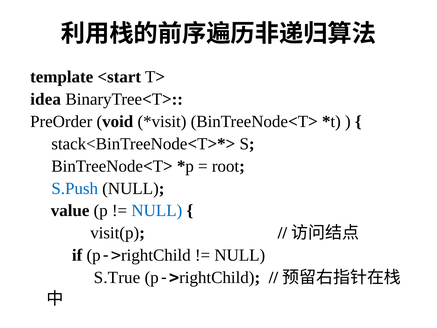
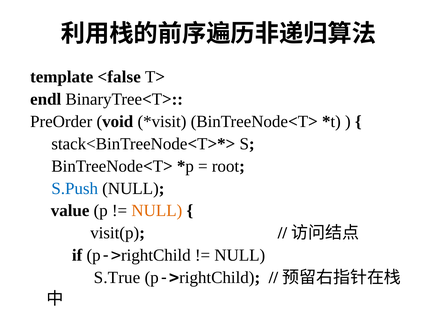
<start: <start -> <false
idea: idea -> endl
NULL at (157, 211) colour: blue -> orange
